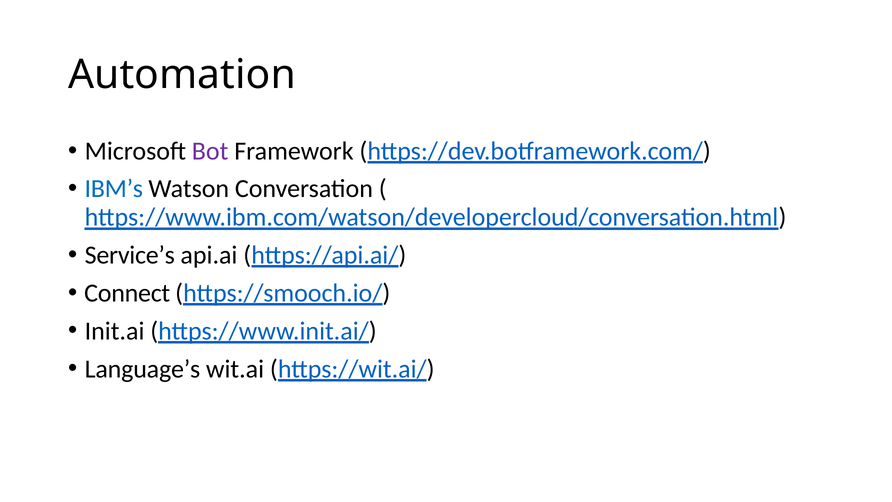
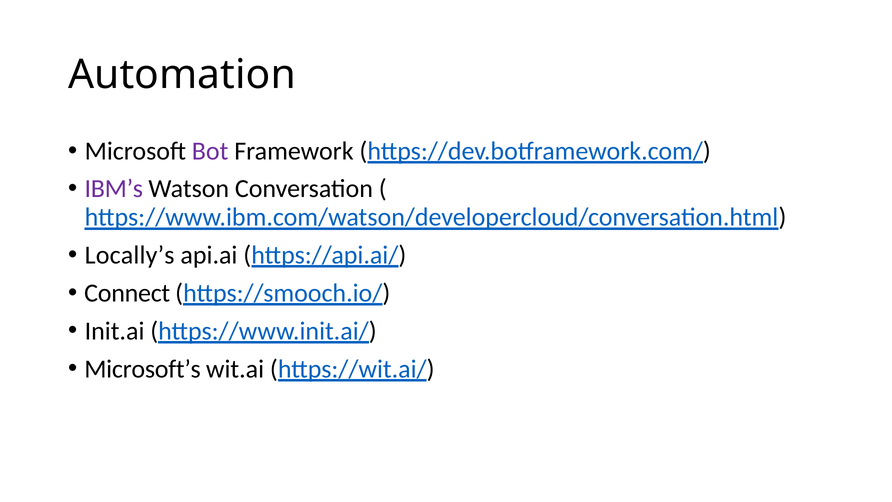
IBM’s colour: blue -> purple
Service’s: Service’s -> Locally’s
Language’s: Language’s -> Microsoft’s
